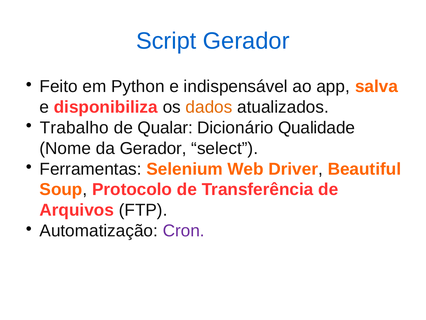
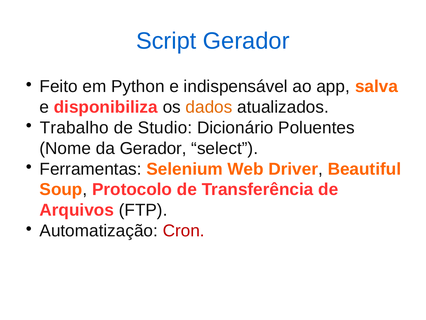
Qualar: Qualar -> Studio
Qualidade: Qualidade -> Poluentes
Cron colour: purple -> red
